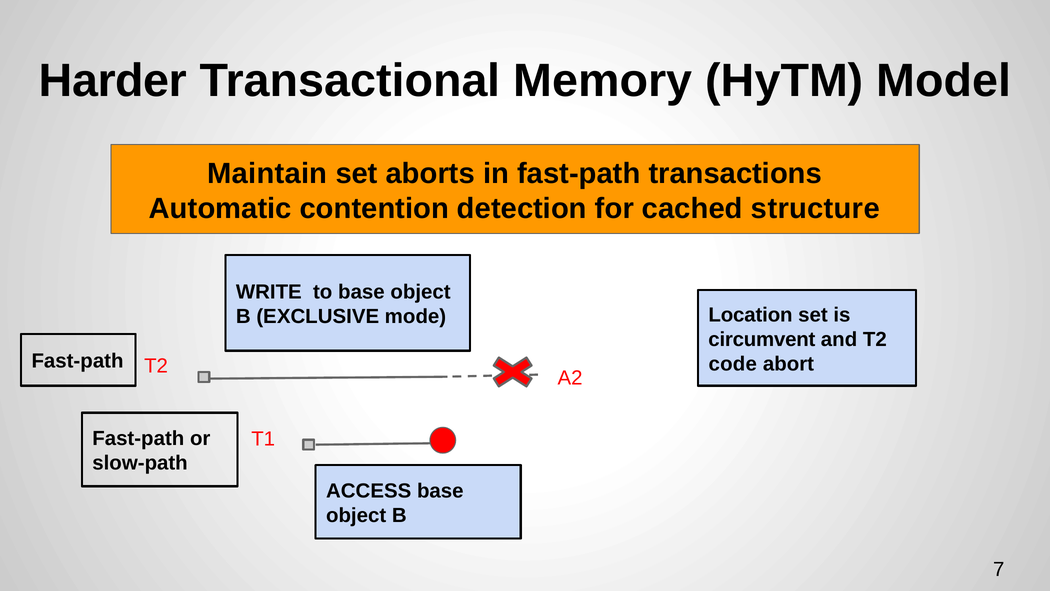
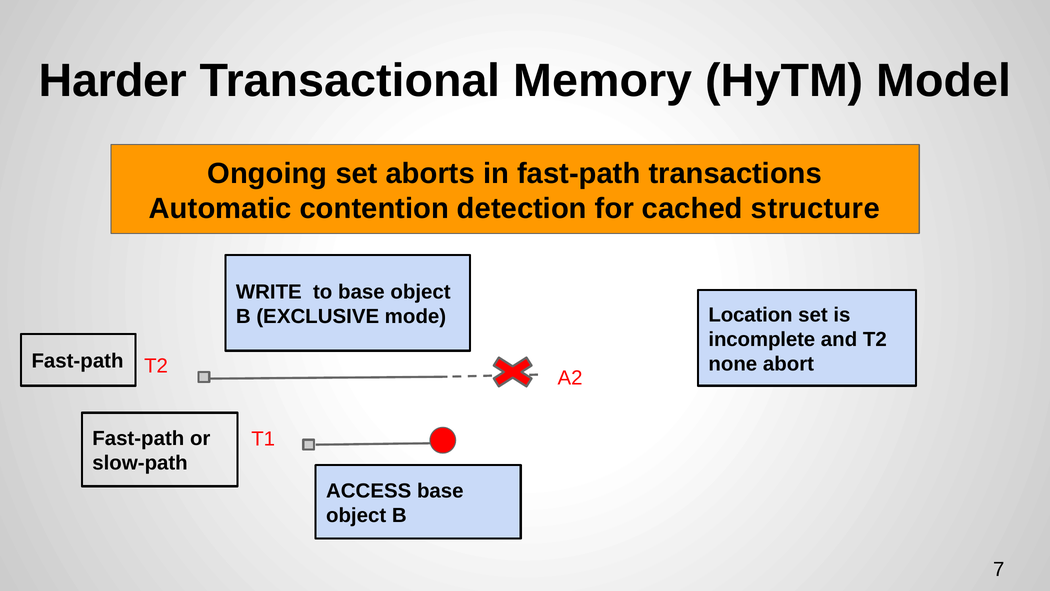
Maintain: Maintain -> Ongoing
circumvent: circumvent -> incomplete
code: code -> none
